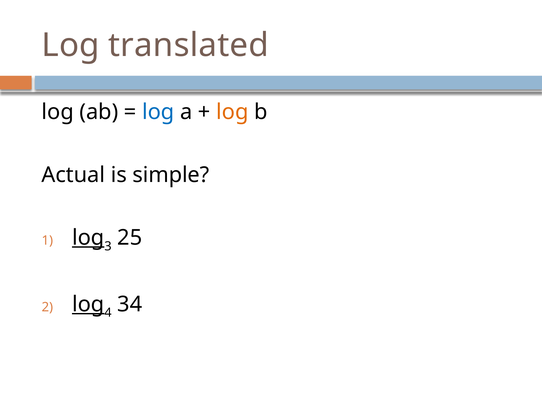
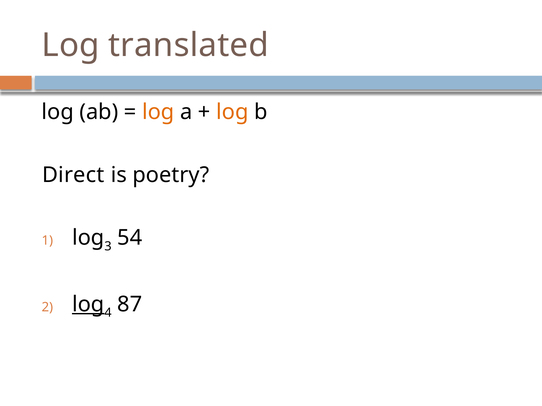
log at (158, 112) colour: blue -> orange
Actual: Actual -> Direct
simple: simple -> poetry
log at (88, 238) underline: present -> none
25: 25 -> 54
34: 34 -> 87
